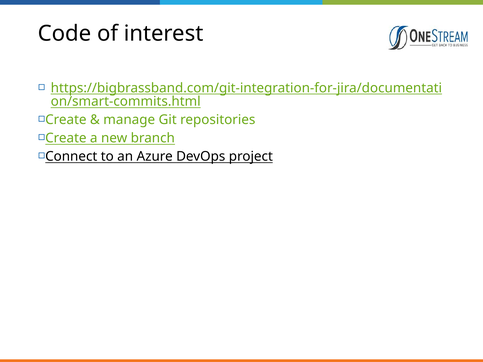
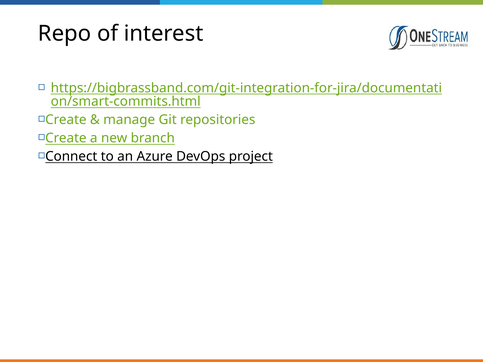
Code: Code -> Repo
